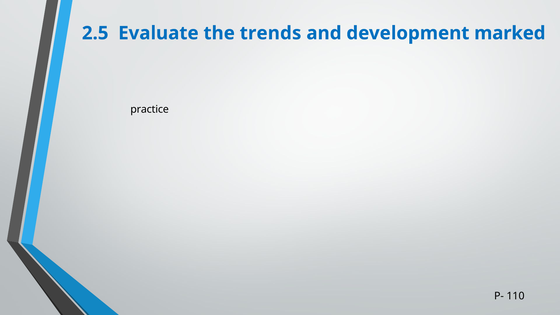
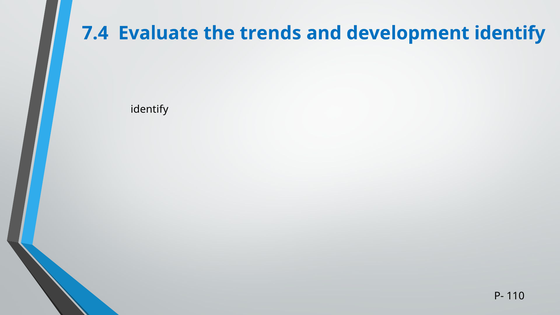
2.5: 2.5 -> 7.4
development marked: marked -> identify
practice at (150, 109): practice -> identify
